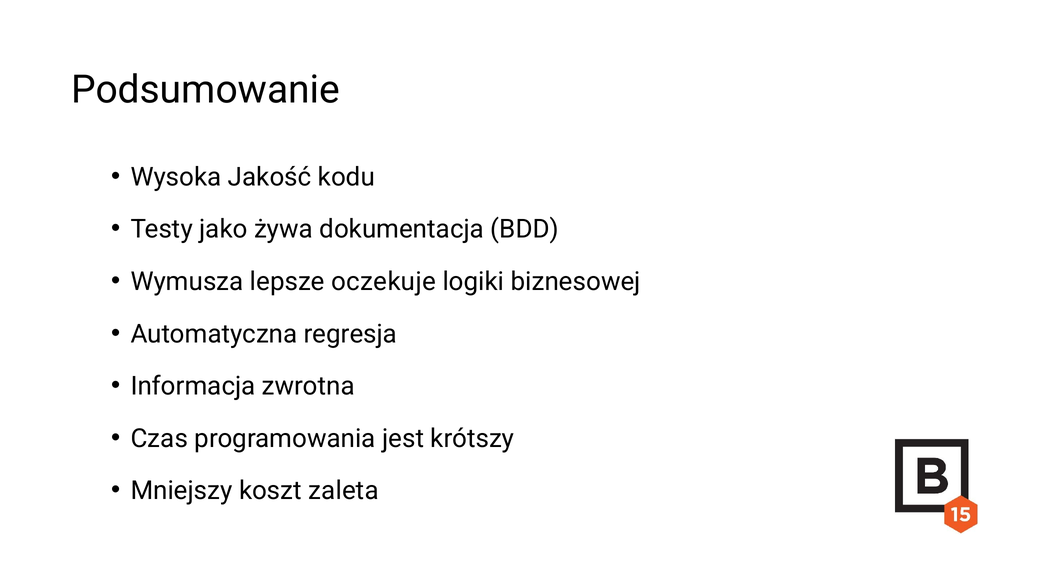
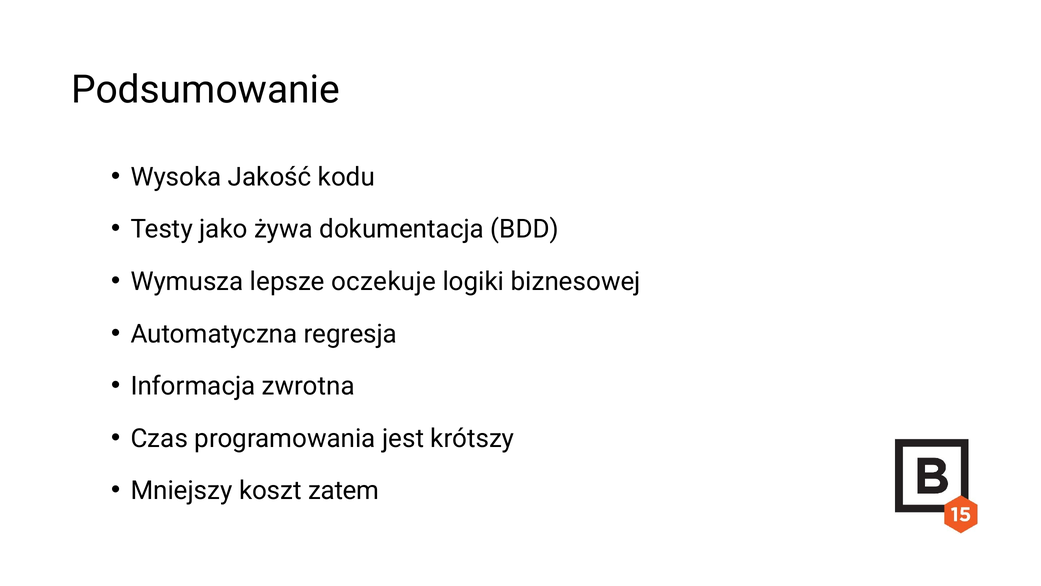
zaleta: zaleta -> zatem
